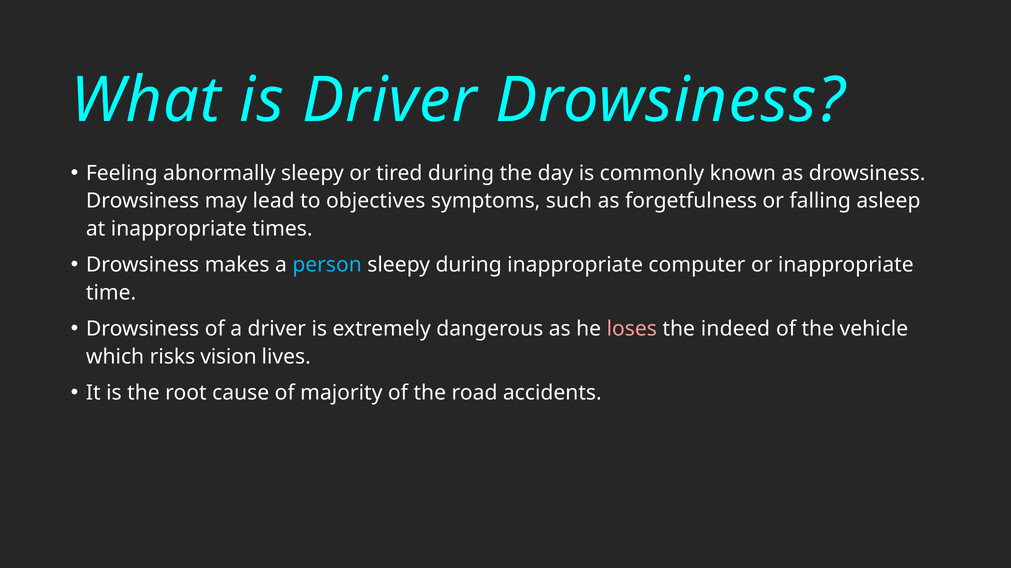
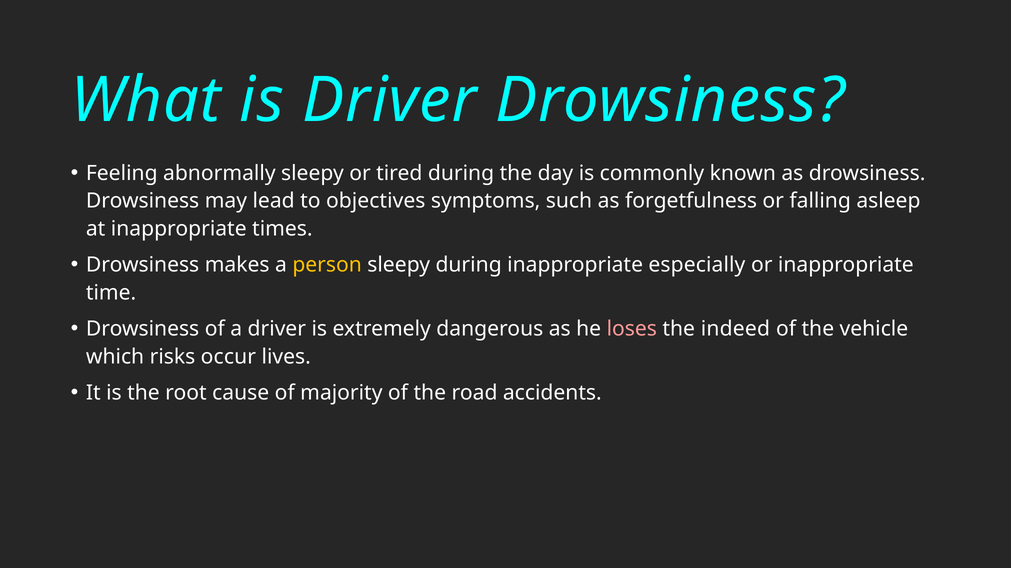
person colour: light blue -> yellow
computer: computer -> especially
vision: vision -> occur
